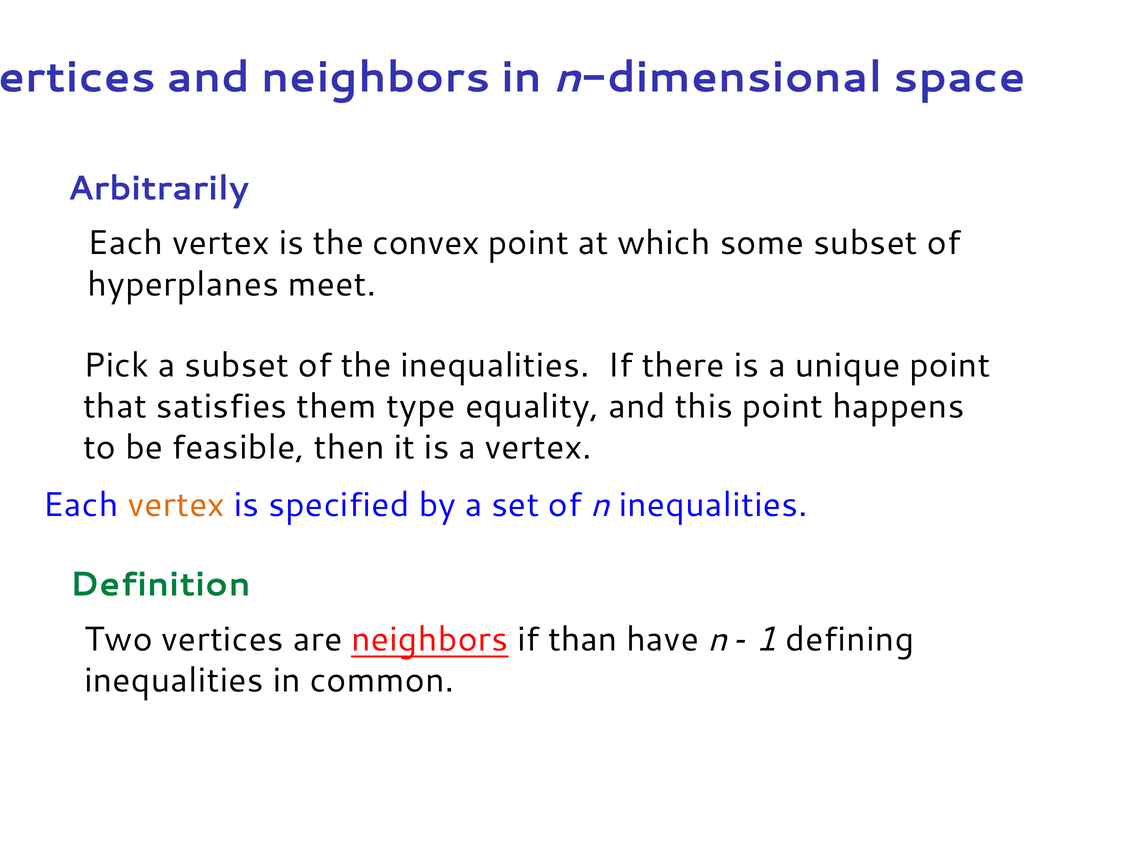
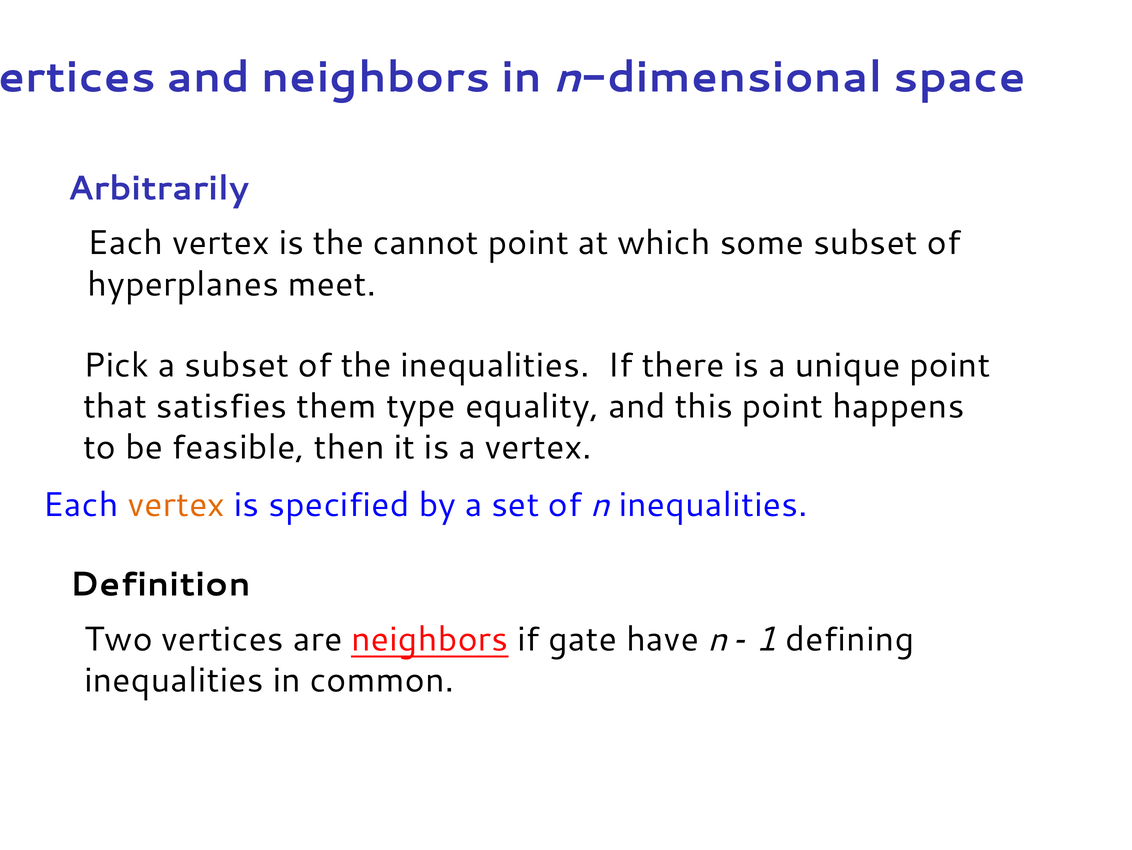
convex: convex -> cannot
Deﬁnition colour: green -> black
than: than -> gate
